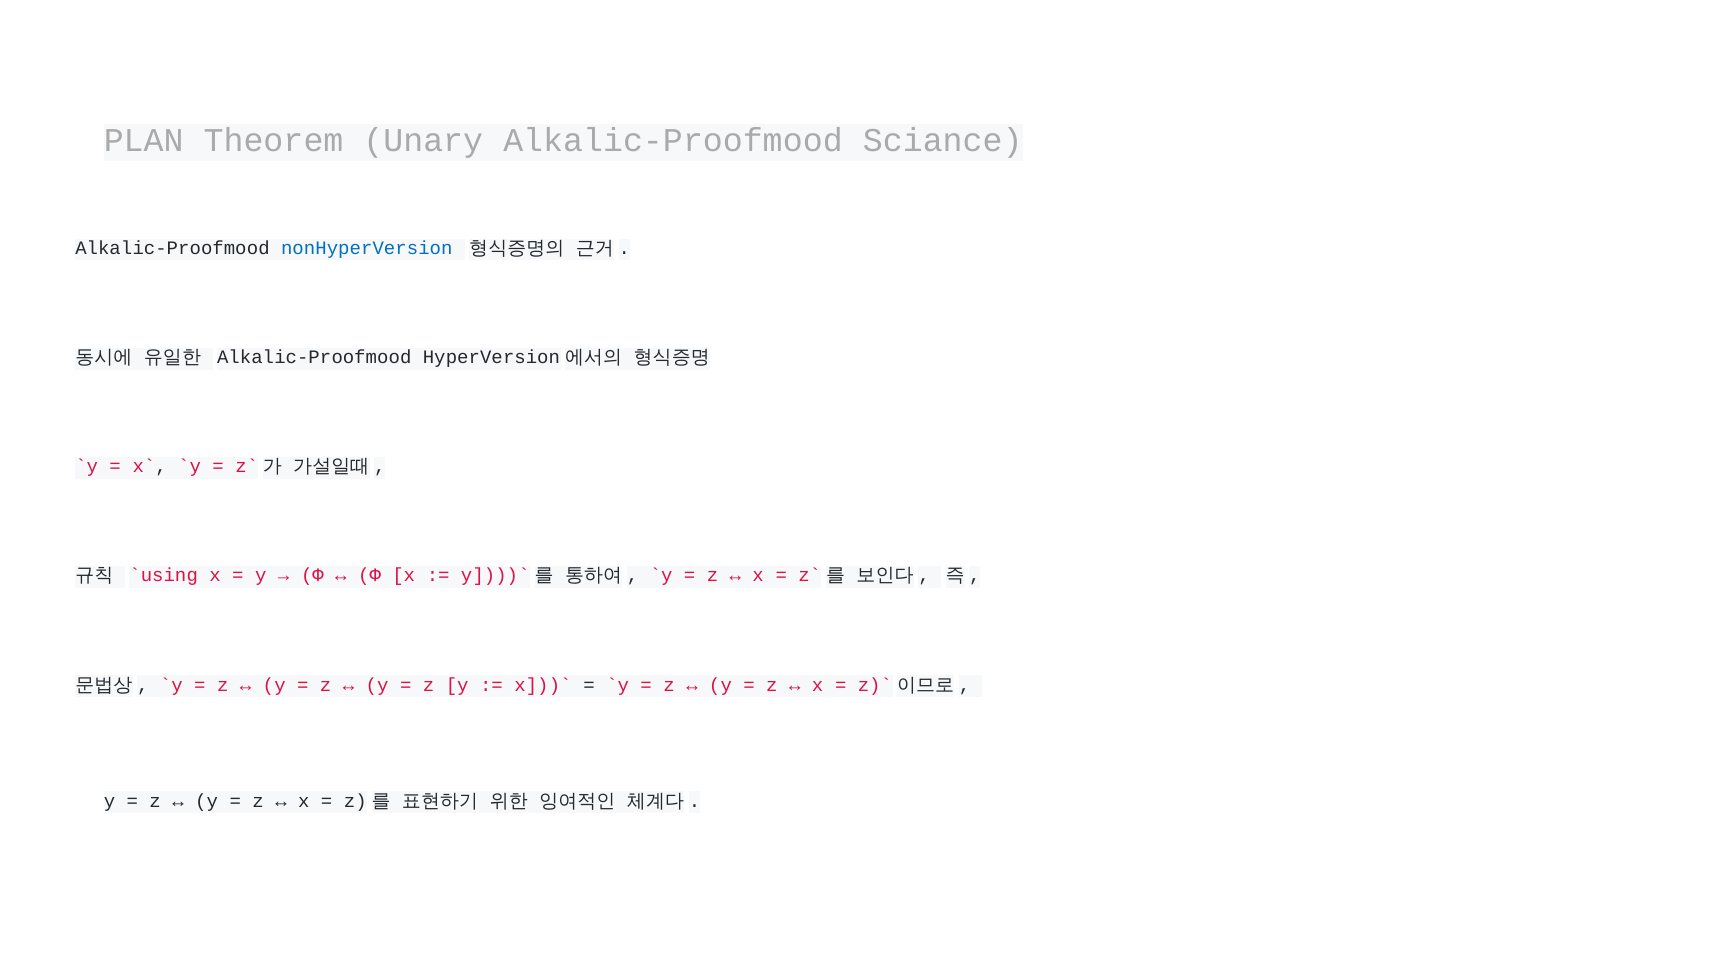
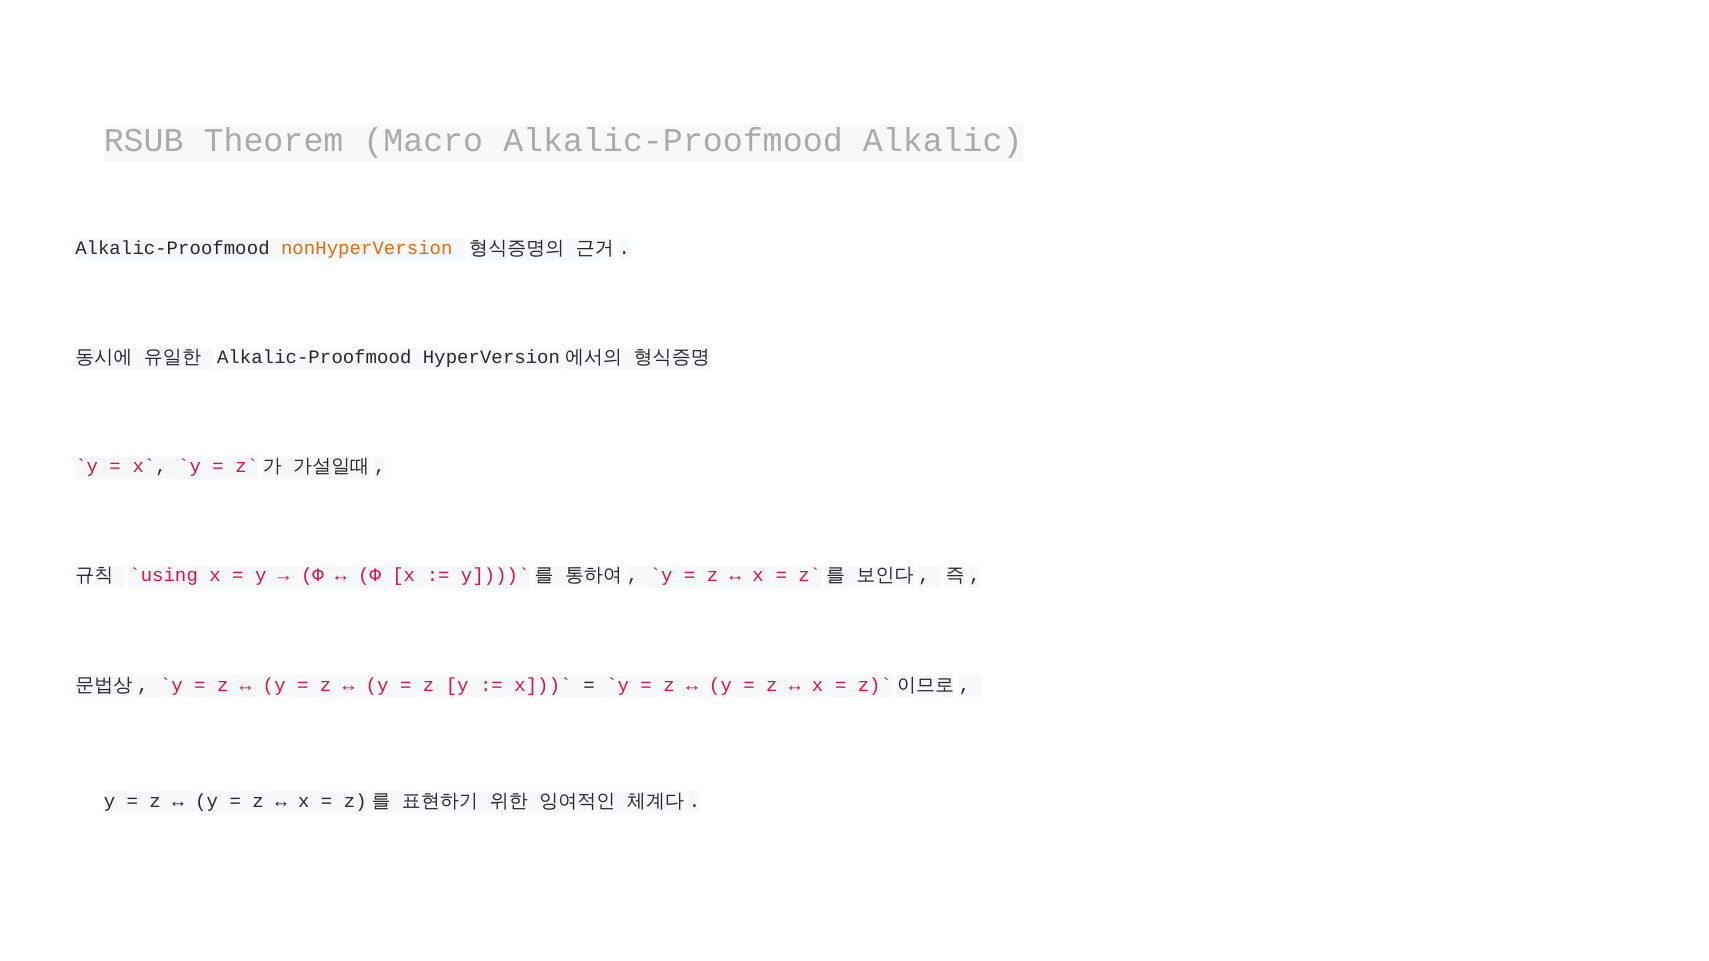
PLAN: PLAN -> RSUB
Unary: Unary -> Macro
Sciance: Sciance -> Alkalic
nonHyperVersion colour: blue -> orange
